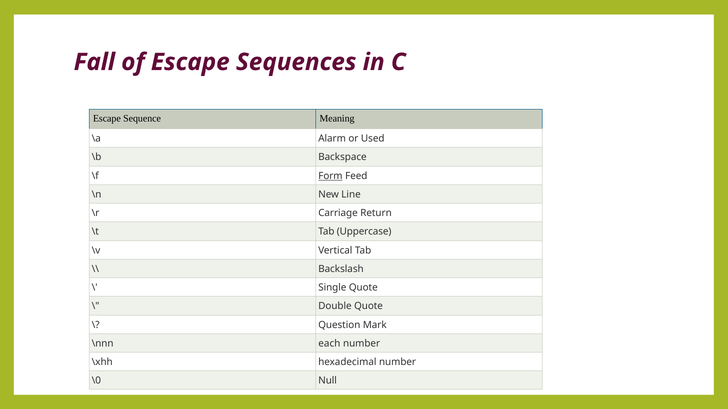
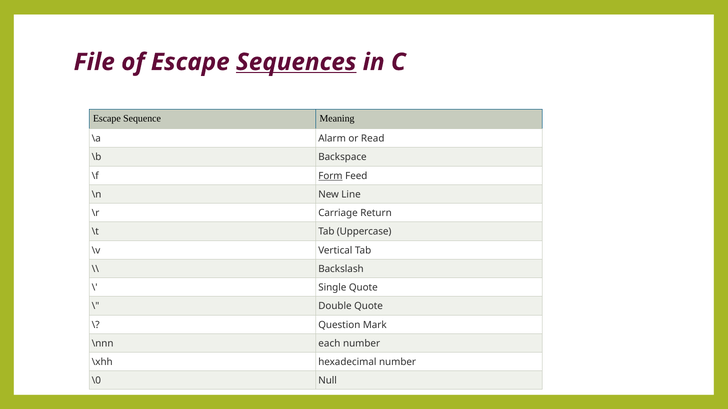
Fall: Fall -> File
Sequences underline: none -> present
Used: Used -> Read
